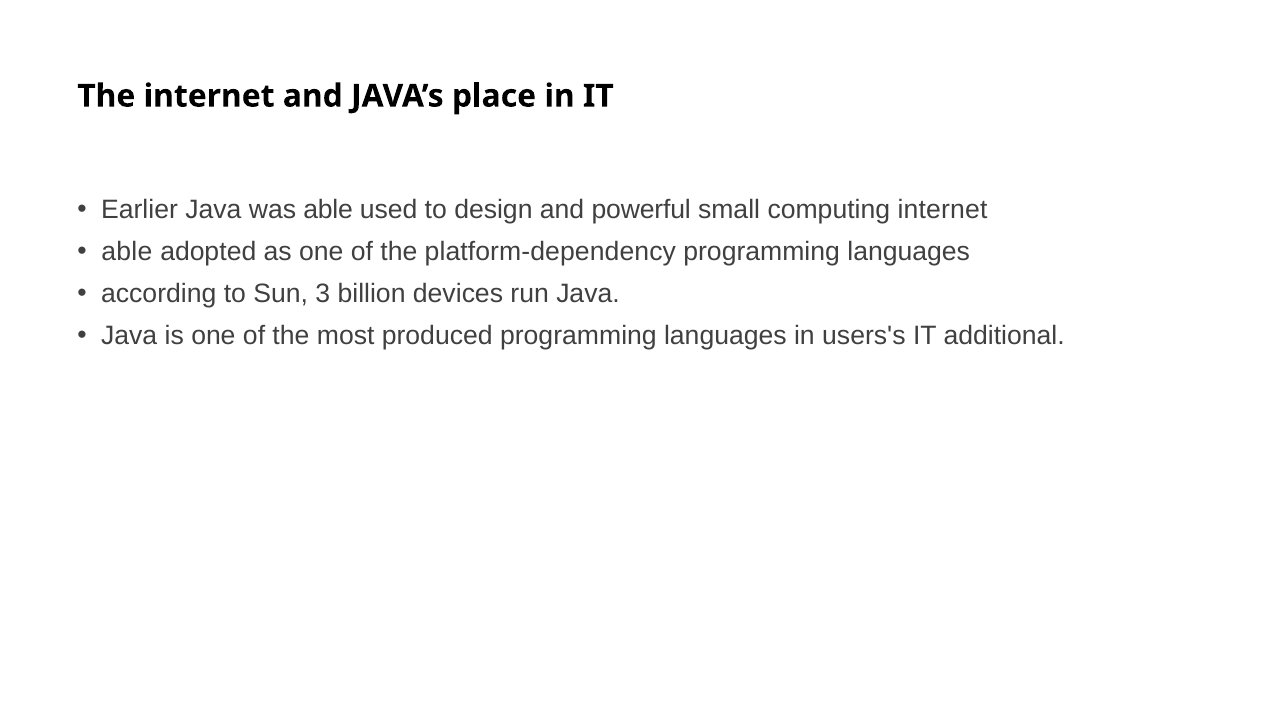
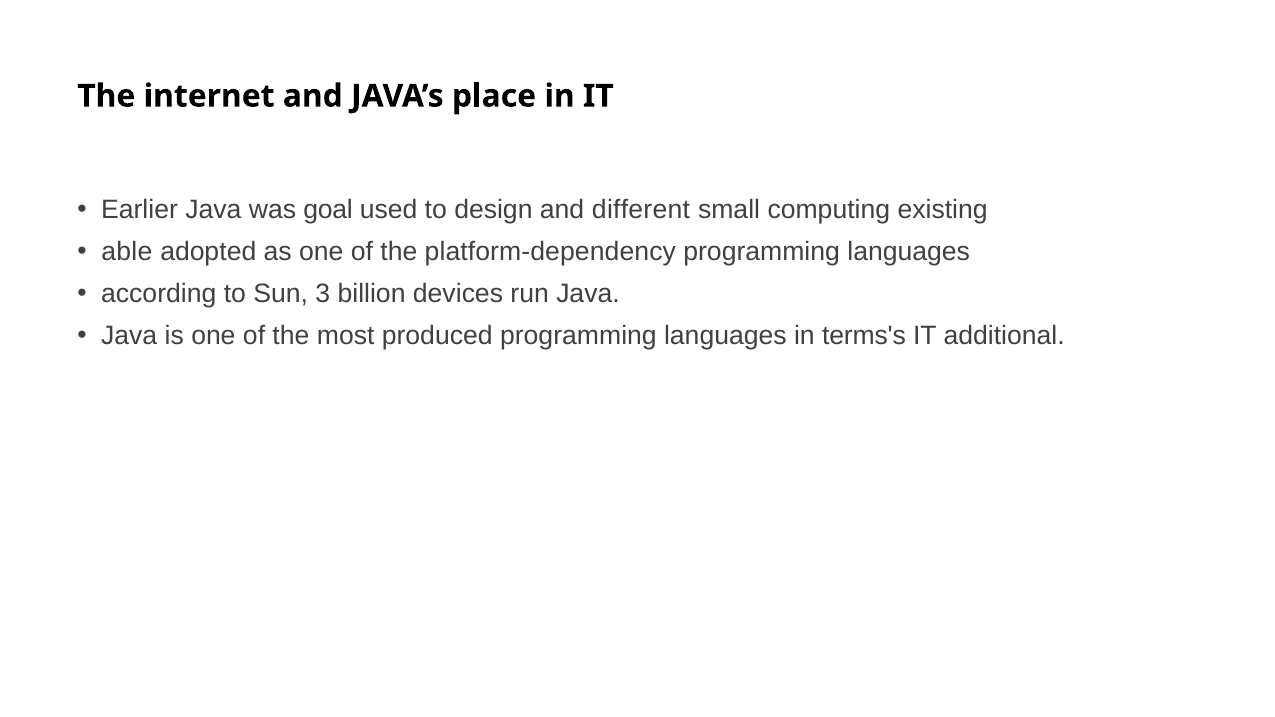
was able: able -> goal
powerful: powerful -> different
computing internet: internet -> existing
users's: users's -> terms's
